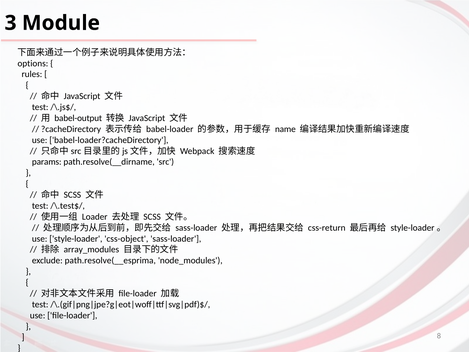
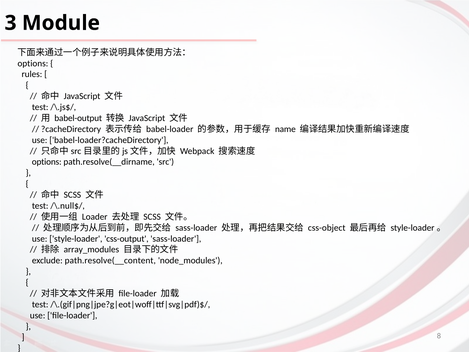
params at (47, 162): params -> options
/\.test$/: /\.test$/ -> /\.null$/
css-return: css-return -> css-object
css-object: css-object -> css-output
path.resolve(__esprima: path.resolve(__esprima -> path.resolve(__content
